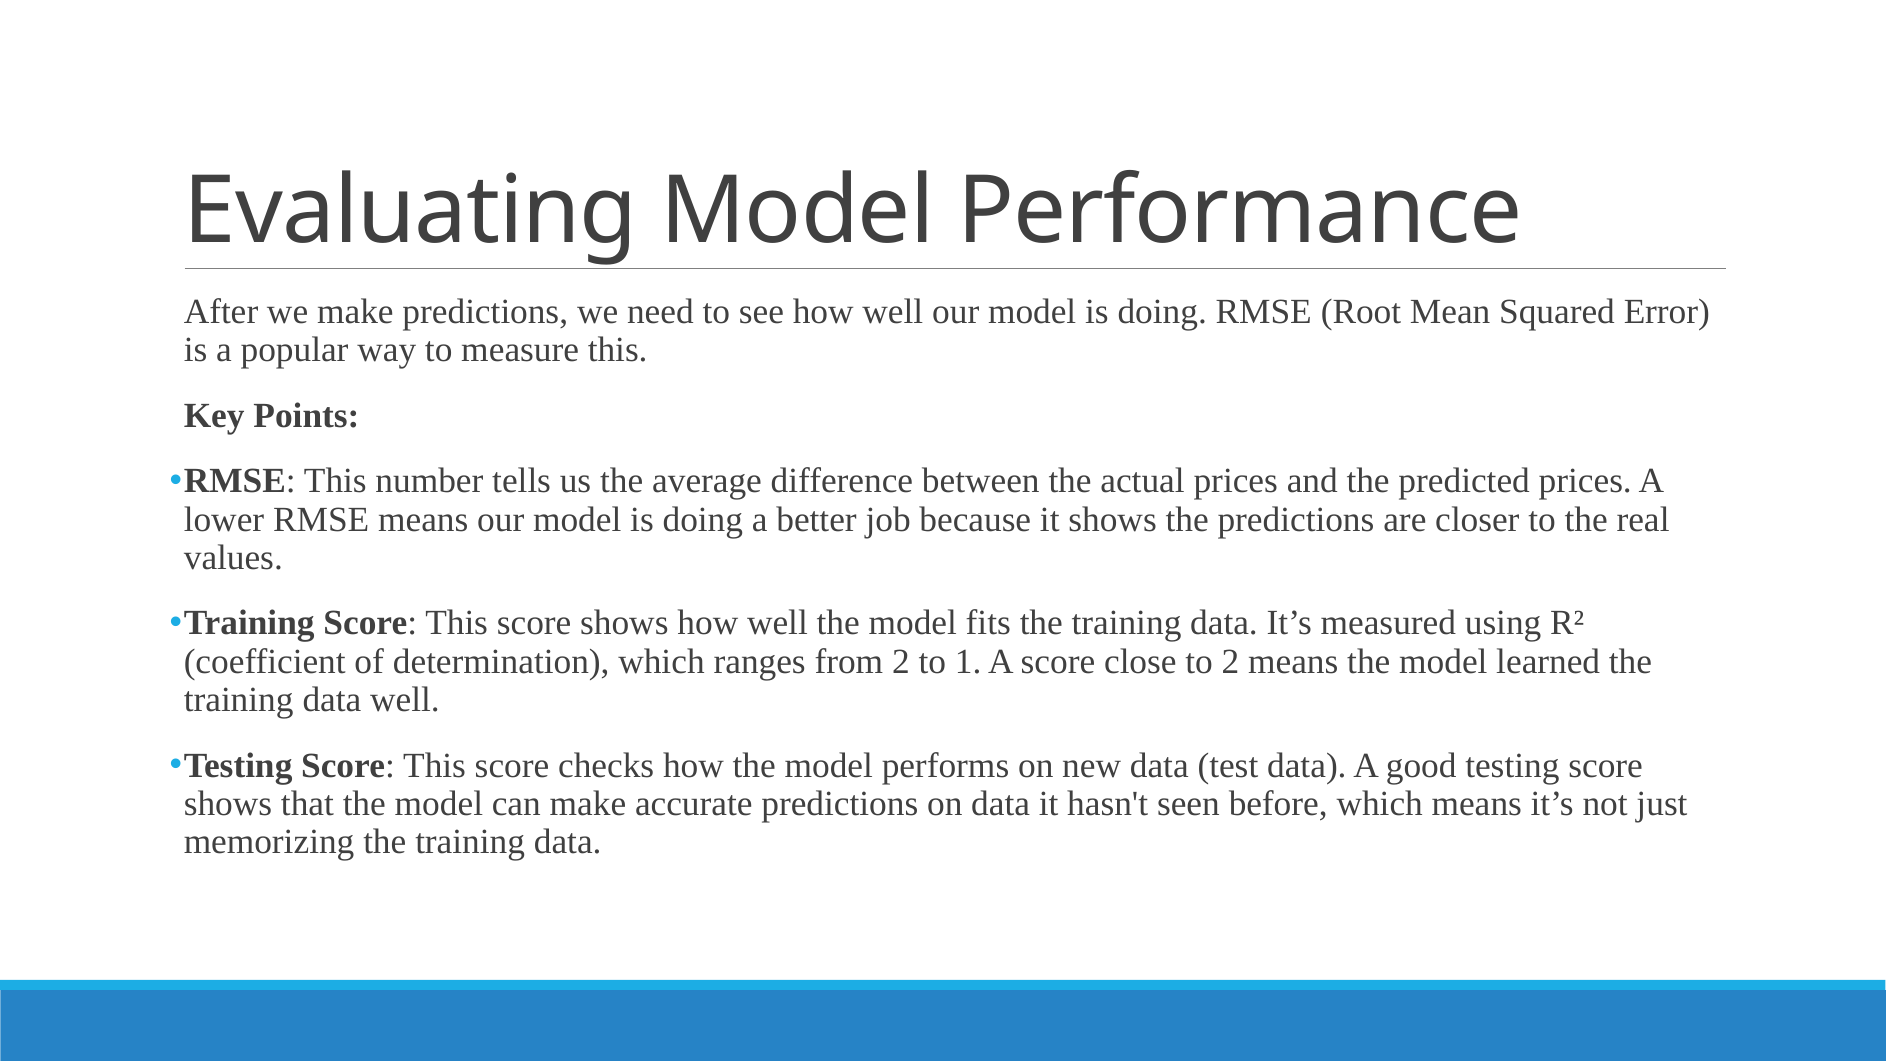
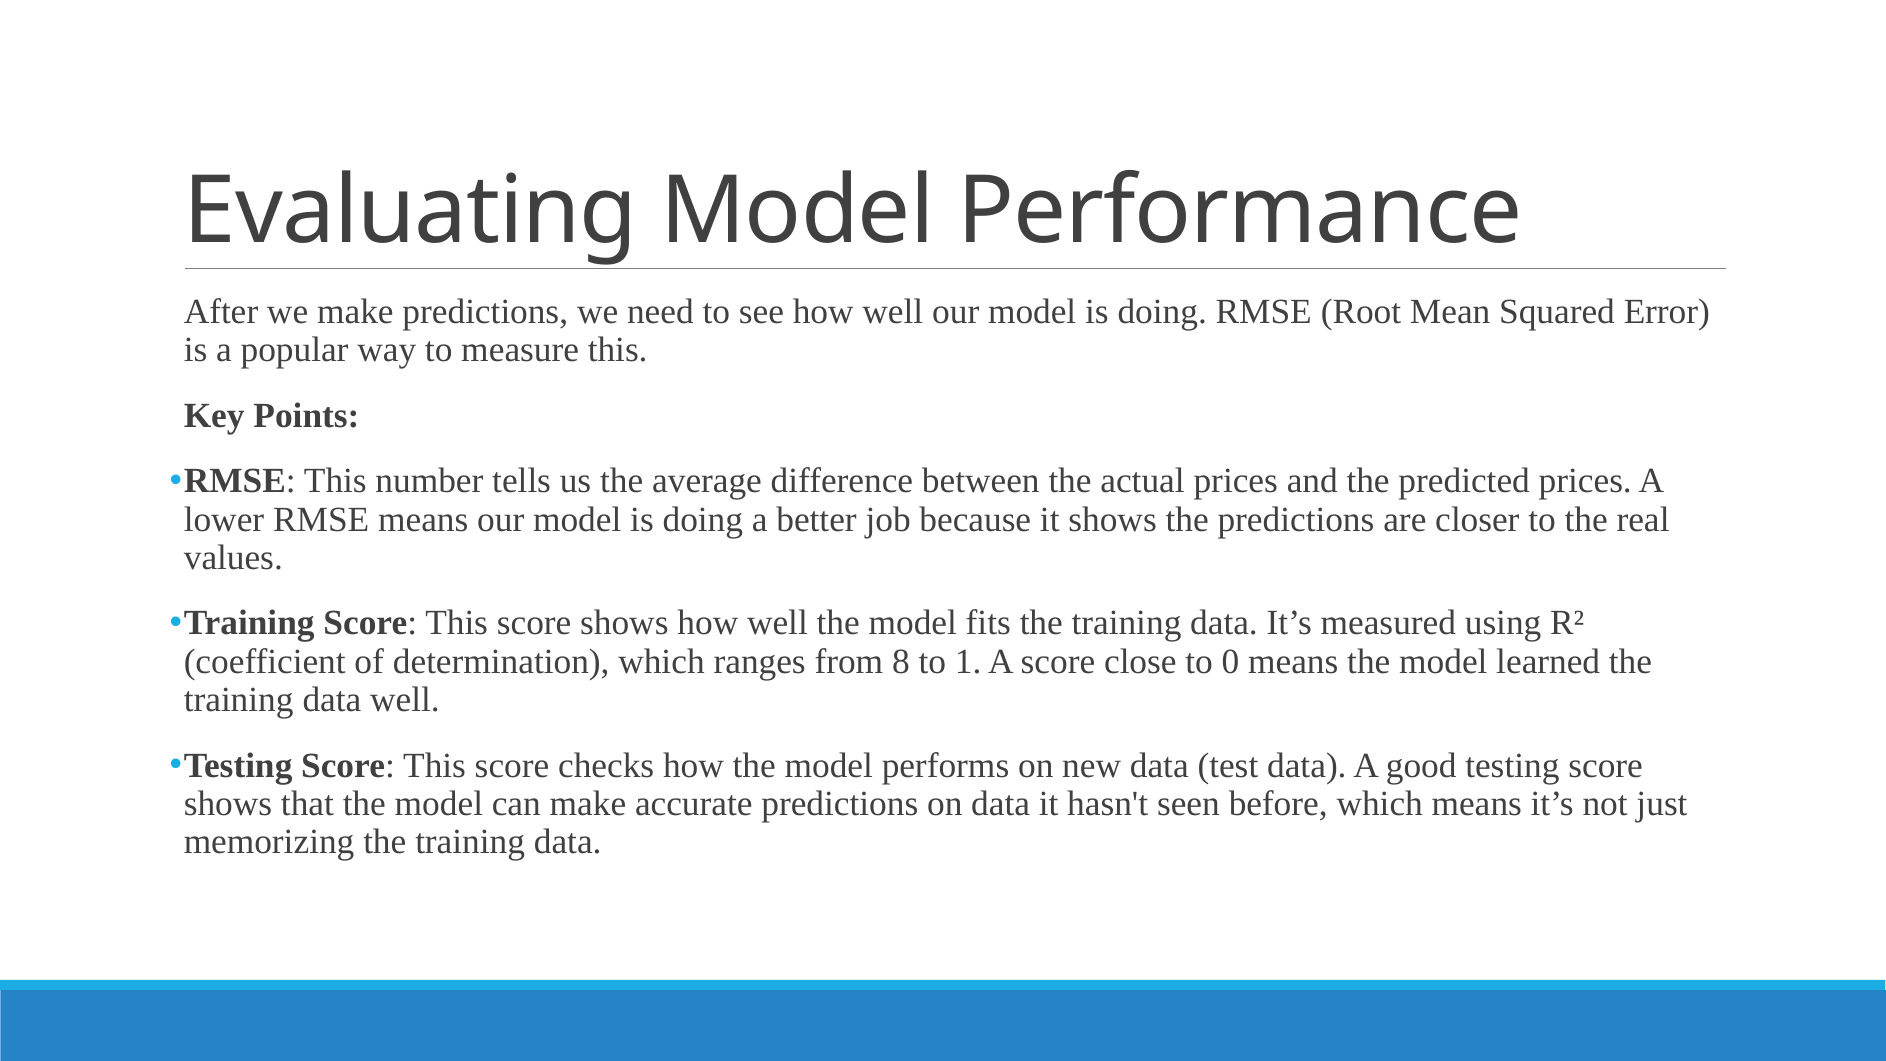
from 2: 2 -> 8
to 2: 2 -> 0
